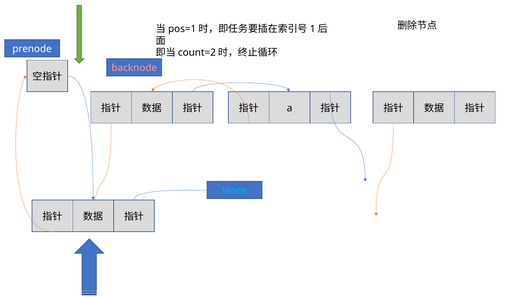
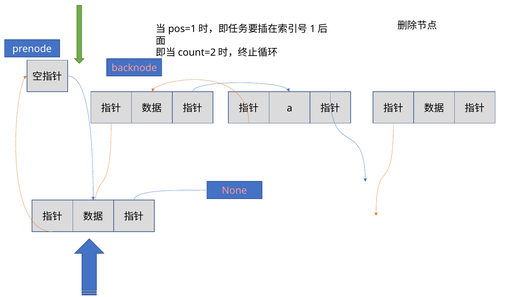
None colour: light blue -> pink
